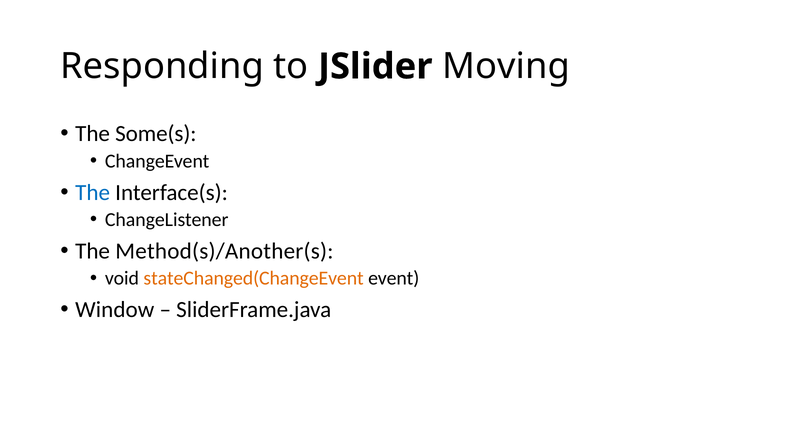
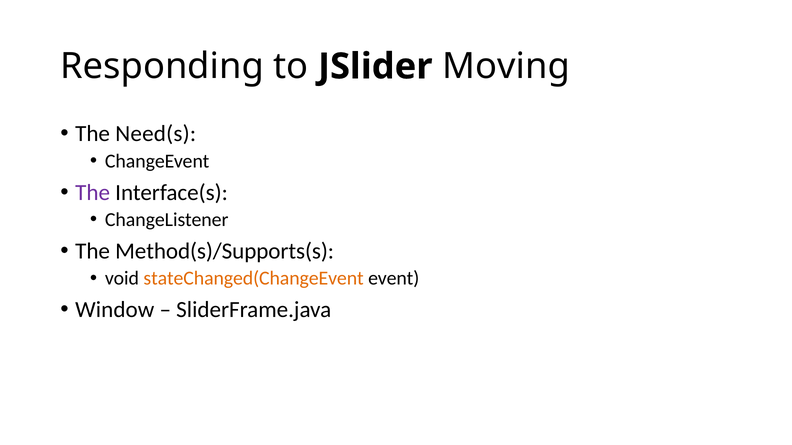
Some(s: Some(s -> Need(s
The at (93, 193) colour: blue -> purple
Method(s)/Another(s: Method(s)/Another(s -> Method(s)/Supports(s
